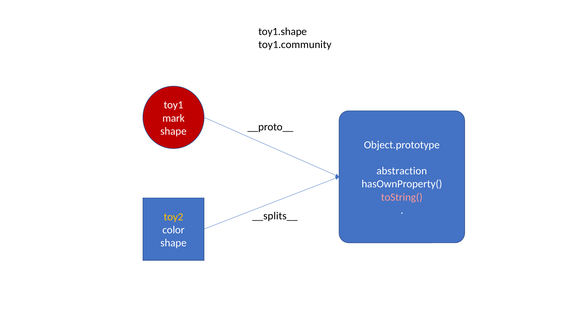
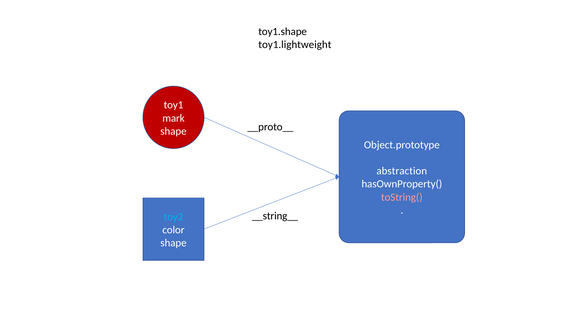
toy1.community: toy1.community -> toy1.lightweight
__splits__: __splits__ -> __string__
toy2 colour: yellow -> light blue
